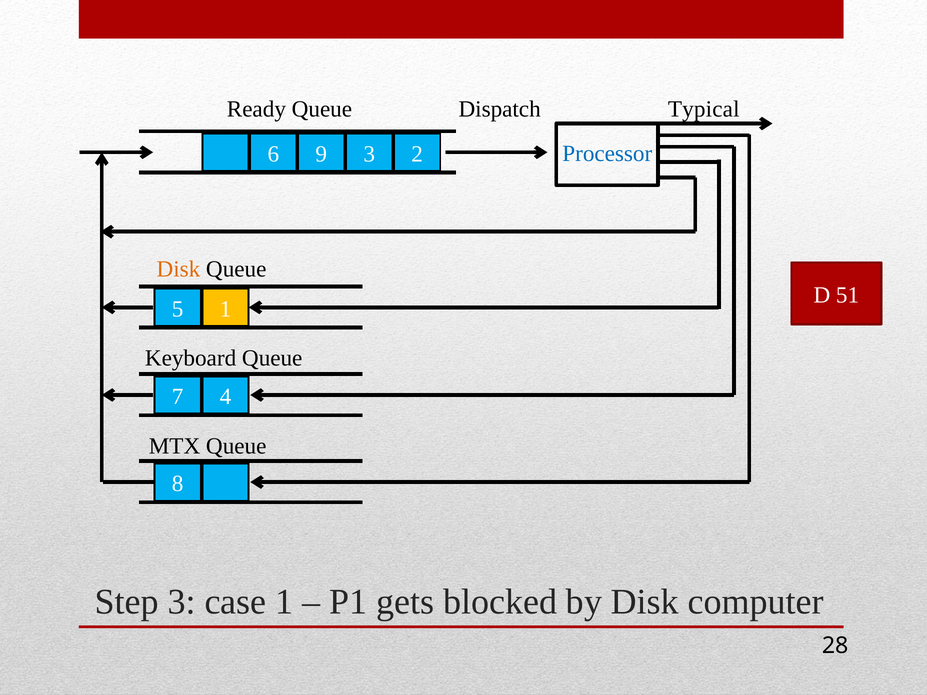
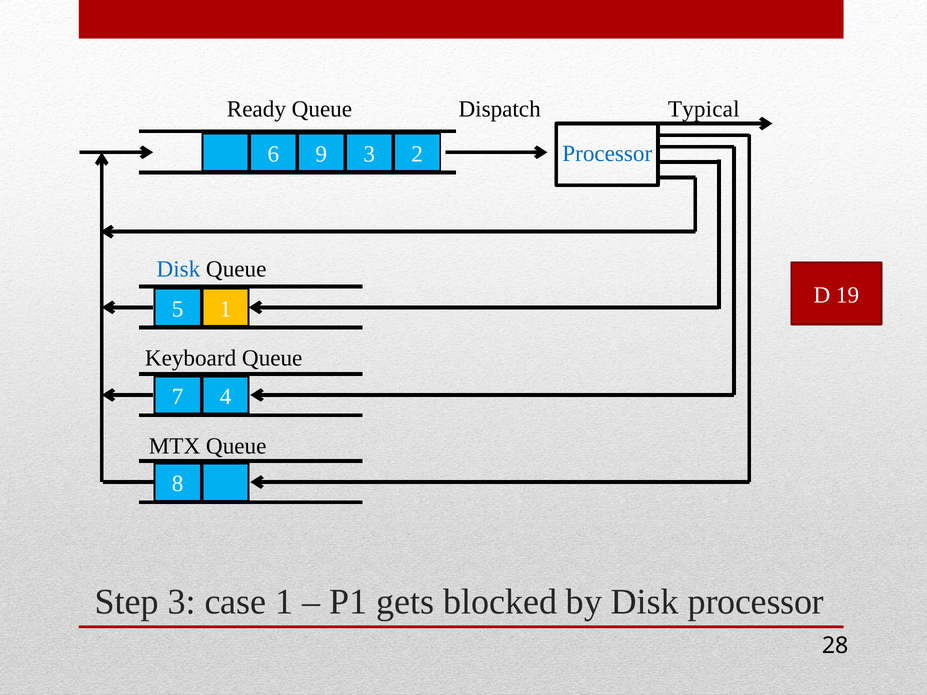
Disk at (178, 269) colour: orange -> blue
51: 51 -> 19
Disk computer: computer -> processor
